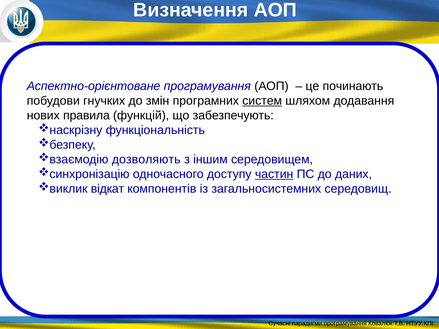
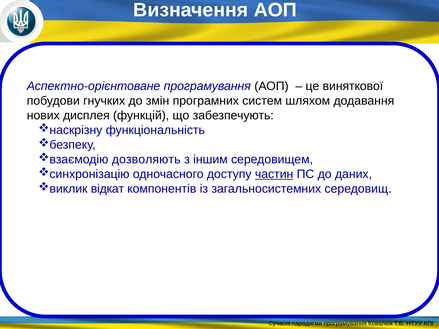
починають: починають -> виняткової
систем underline: present -> none
правила: правила -> дисплея
